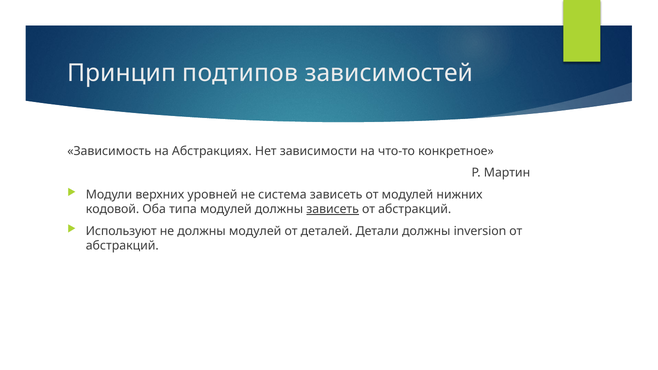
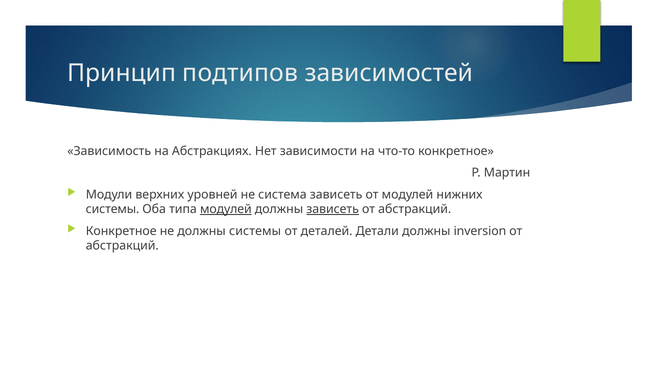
кодовой at (113, 209): кодовой -> системы
модулей at (226, 209) underline: none -> present
Используют at (121, 231): Используют -> Конкретное
должны модулей: модулей -> системы
